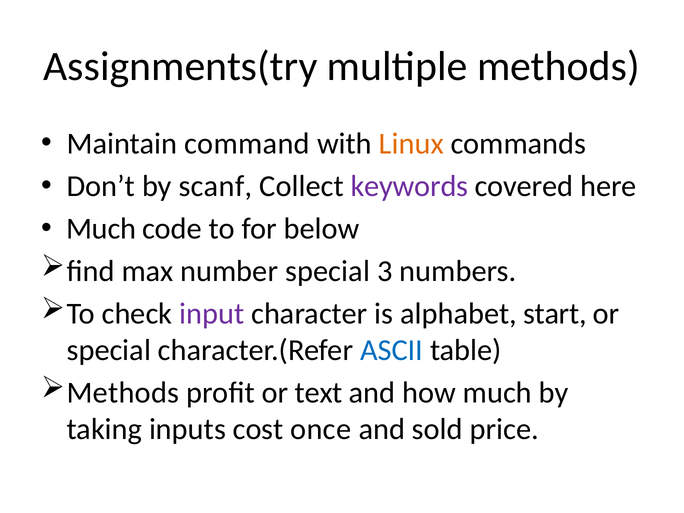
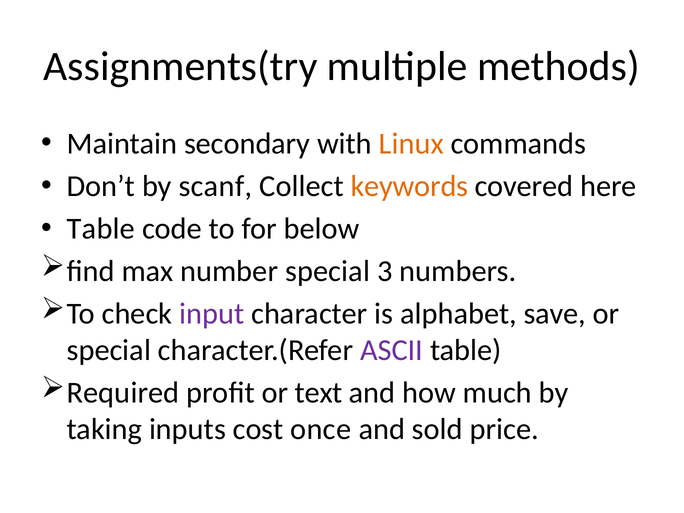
command: command -> secondary
keywords colour: purple -> orange
Much at (101, 229): Much -> Table
start: start -> save
ASCII colour: blue -> purple
Methods at (123, 393): Methods -> Required
